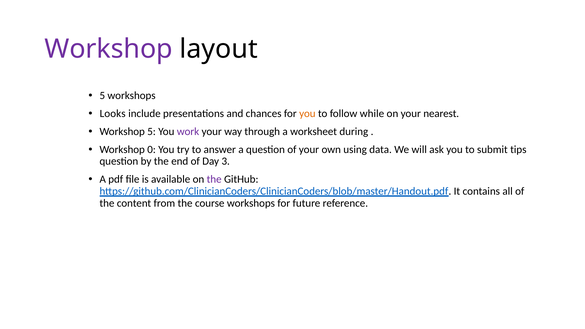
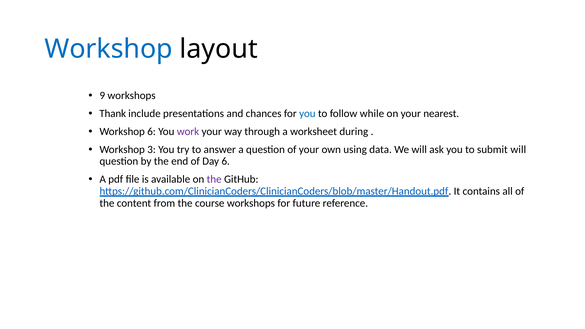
Workshop at (109, 49) colour: purple -> blue
5 at (102, 96): 5 -> 9
Looks: Looks -> Thank
you at (307, 114) colour: orange -> blue
Workshop 5: 5 -> 6
0: 0 -> 3
submit tips: tips -> will
Day 3: 3 -> 6
